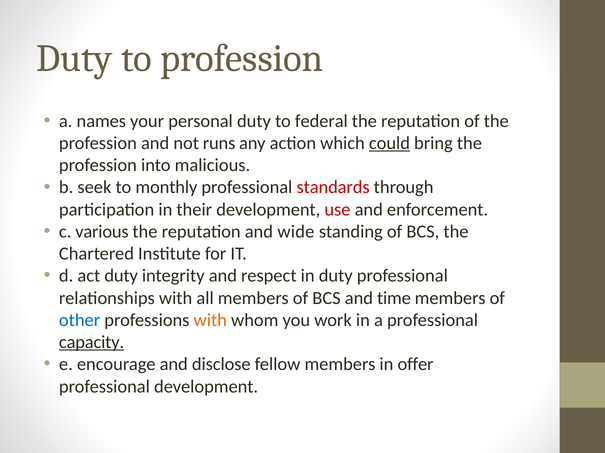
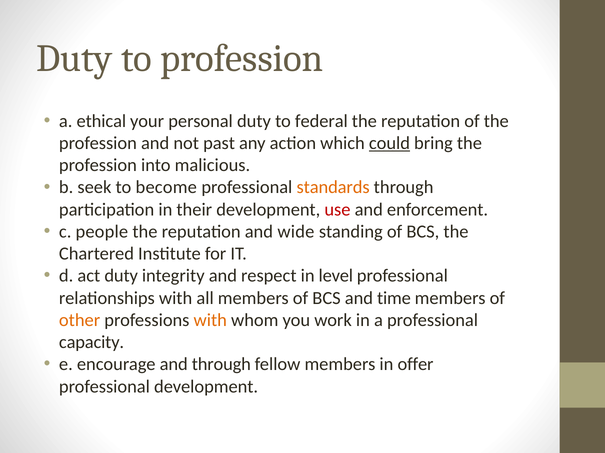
names: names -> ethical
runs: runs -> past
monthly: monthly -> become
standards colour: red -> orange
various: various -> people
in duty: duty -> level
other colour: blue -> orange
capacity underline: present -> none
and disclose: disclose -> through
